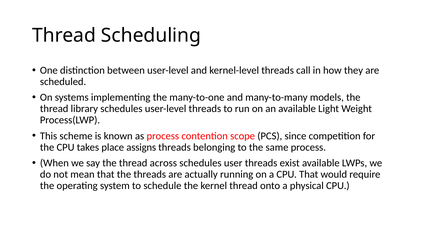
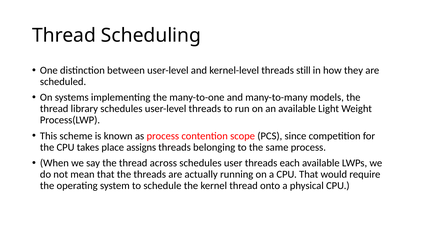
call: call -> still
exist: exist -> each
